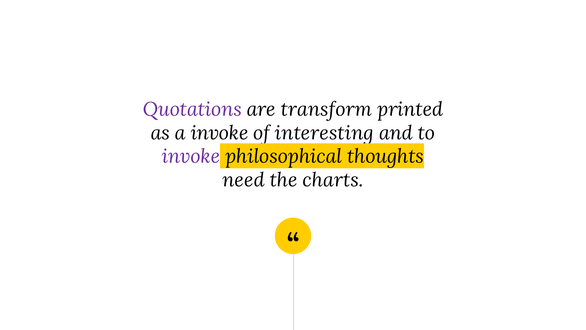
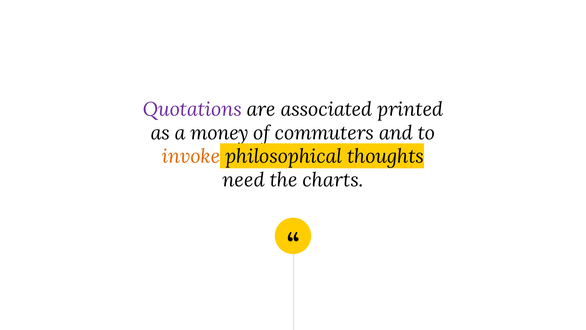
transform: transform -> associated
a invoke: invoke -> money
interesting: interesting -> commuters
invoke at (191, 156) colour: purple -> orange
